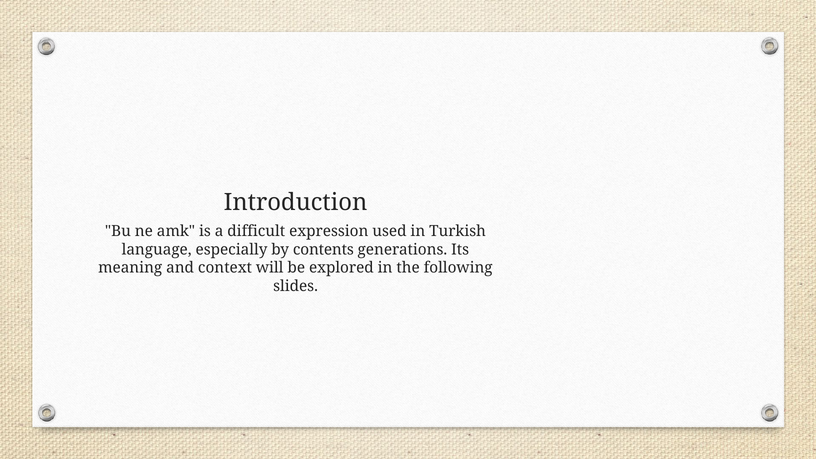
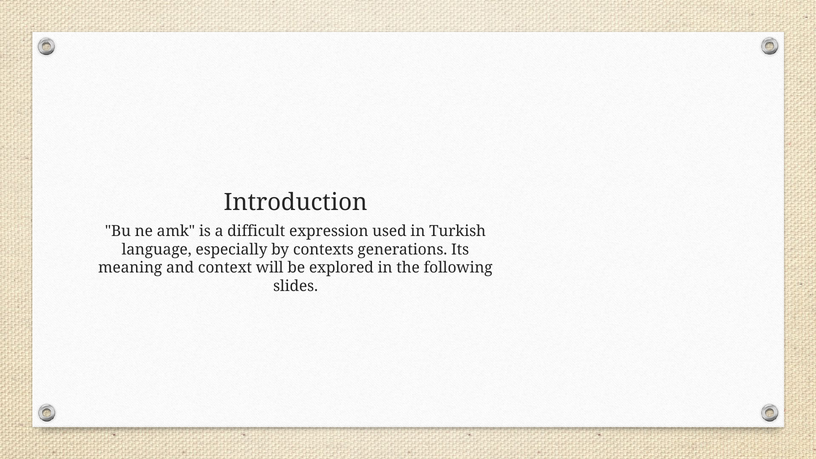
contents: contents -> contexts
